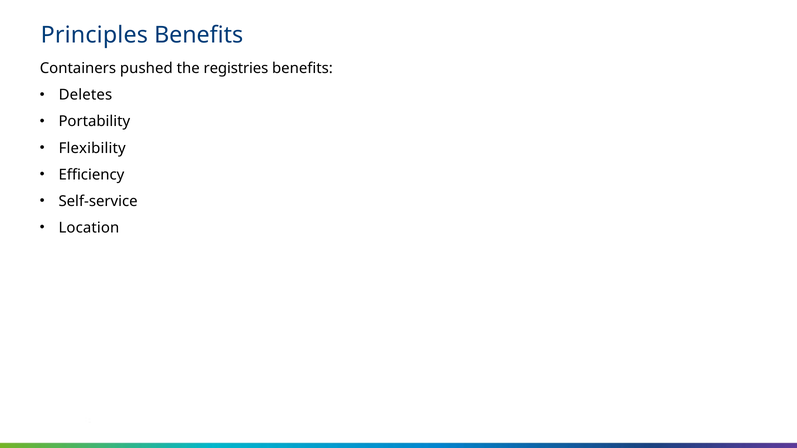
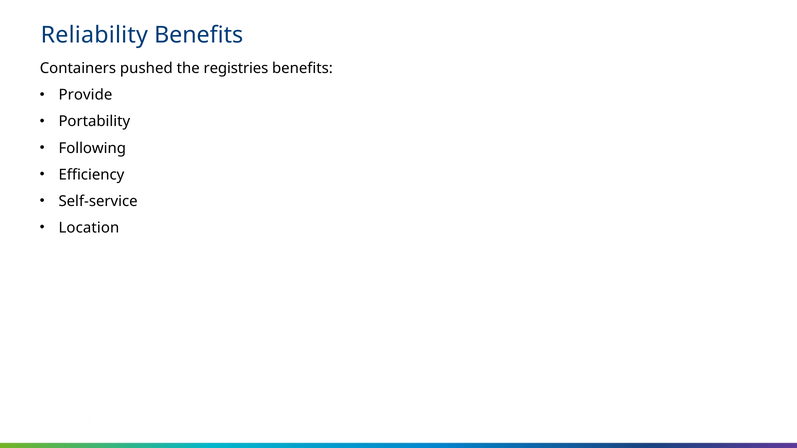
Principles: Principles -> Reliability
Deletes: Deletes -> Provide
Flexibility: Flexibility -> Following
